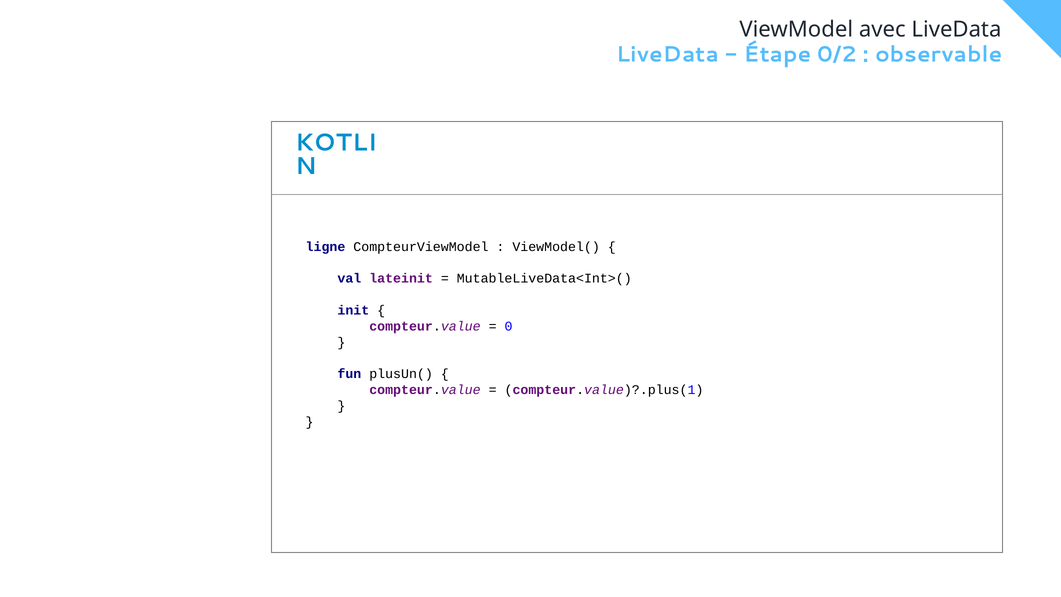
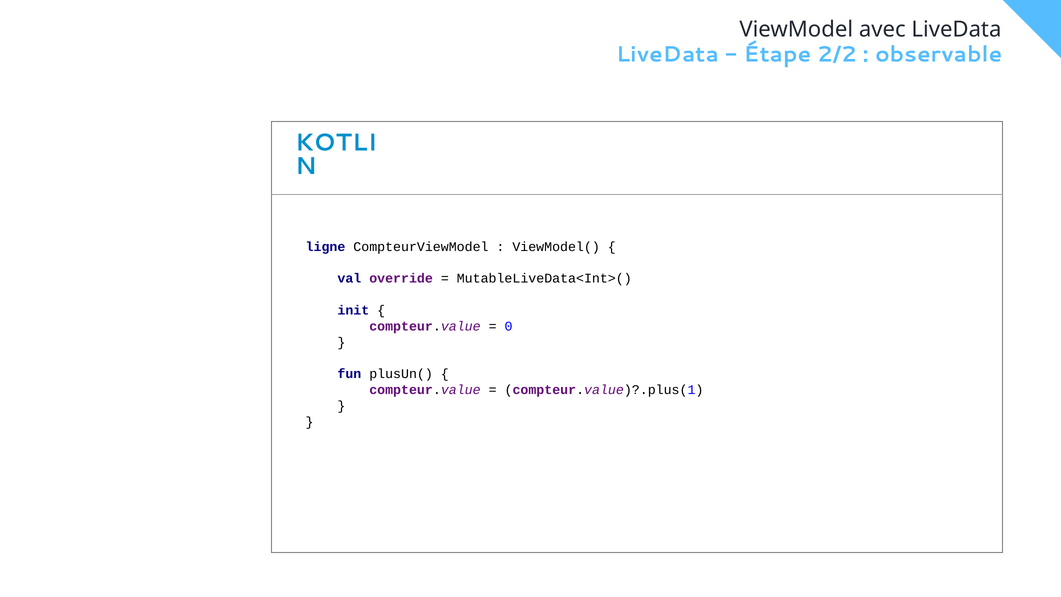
0/2: 0/2 -> 2/2
lateinit: lateinit -> override
